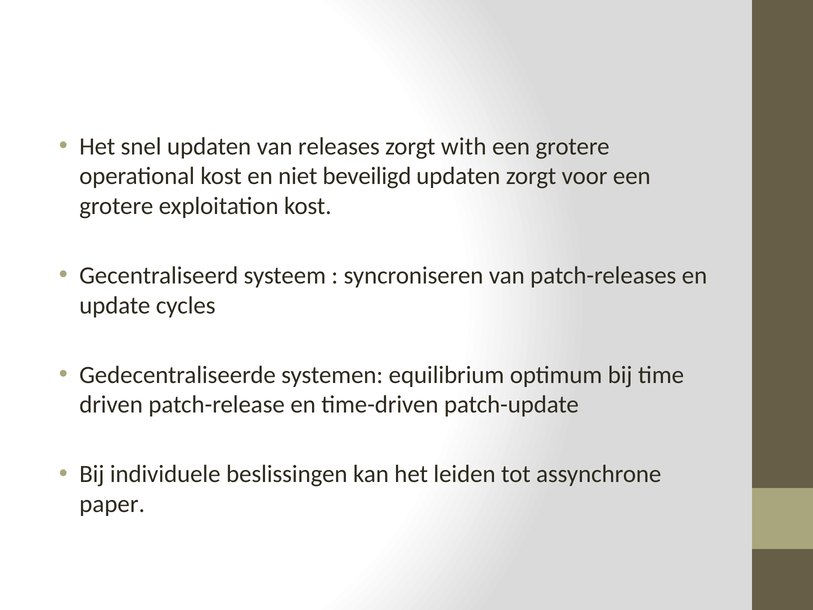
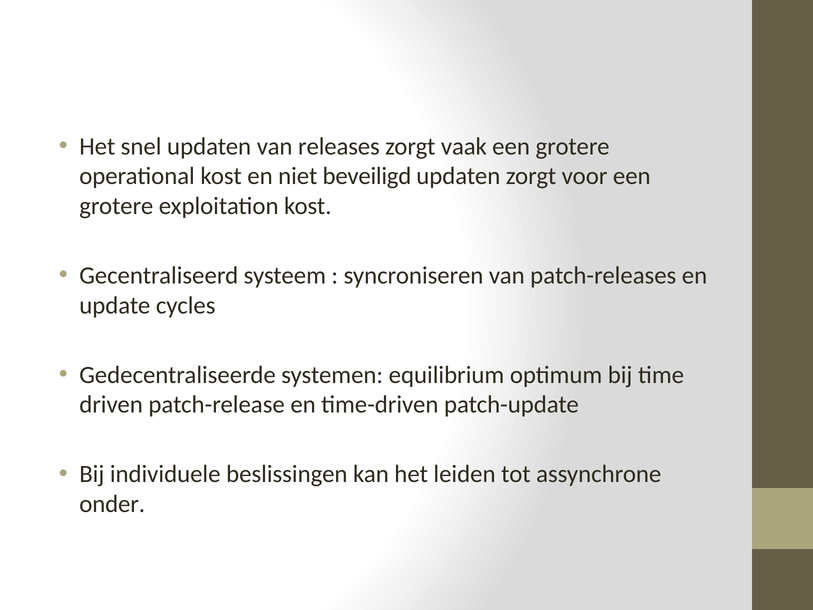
with: with -> vaak
paper: paper -> onder
